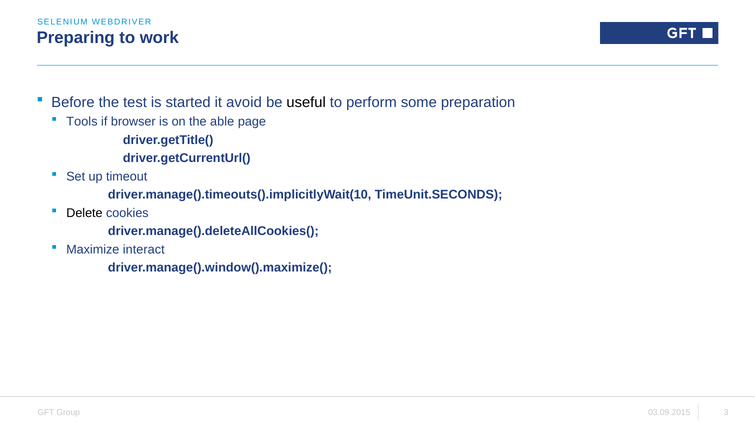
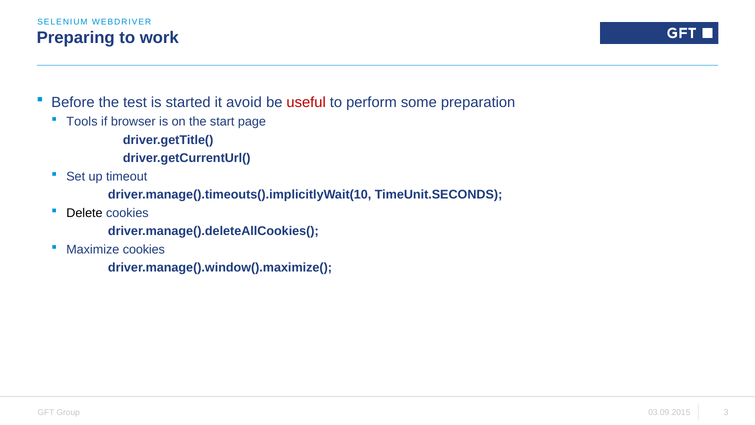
useful colour: black -> red
able: able -> start
Maximize interact: interact -> cookies
